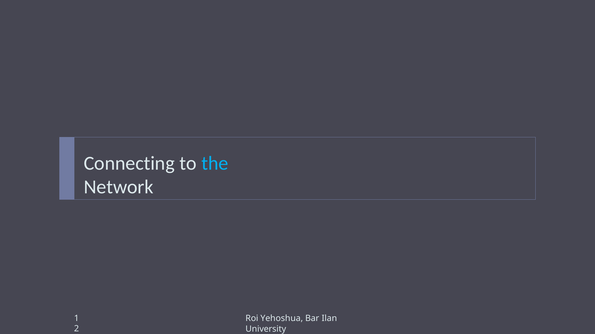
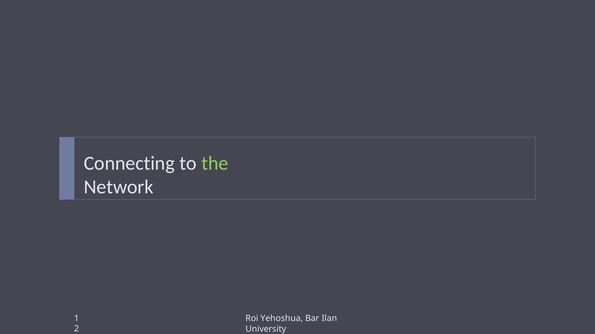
the colour: light blue -> light green
